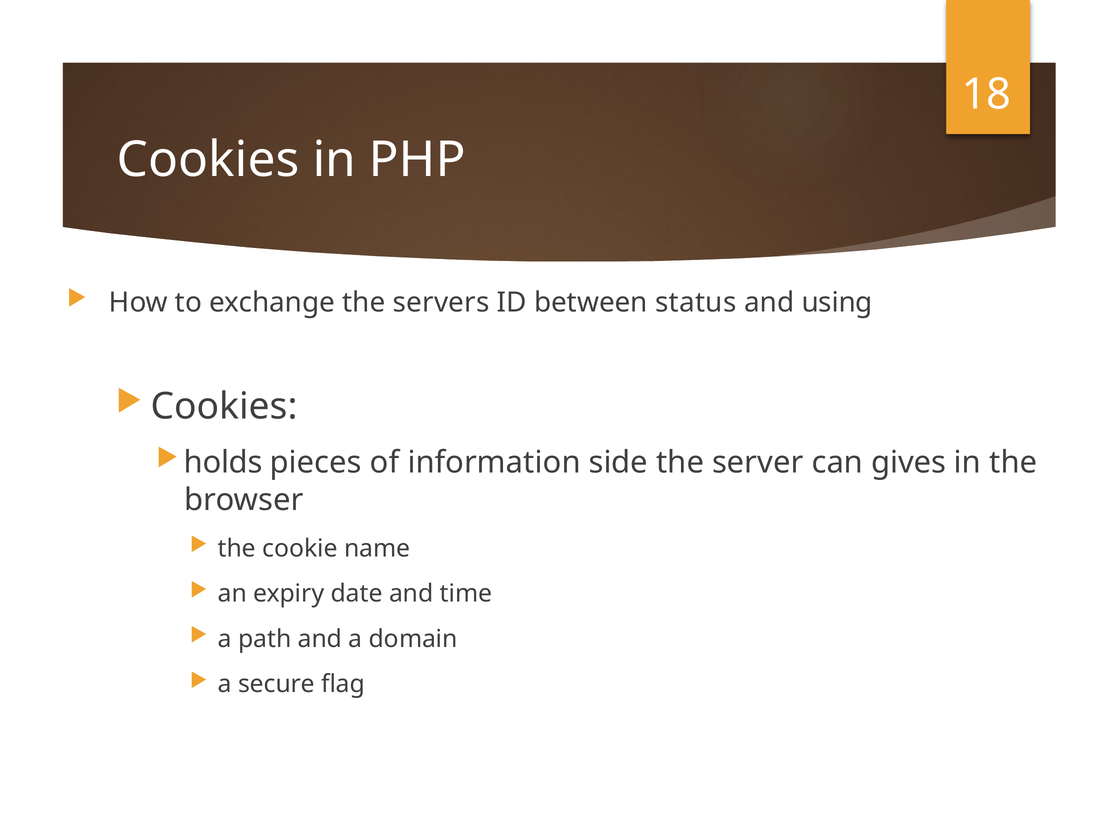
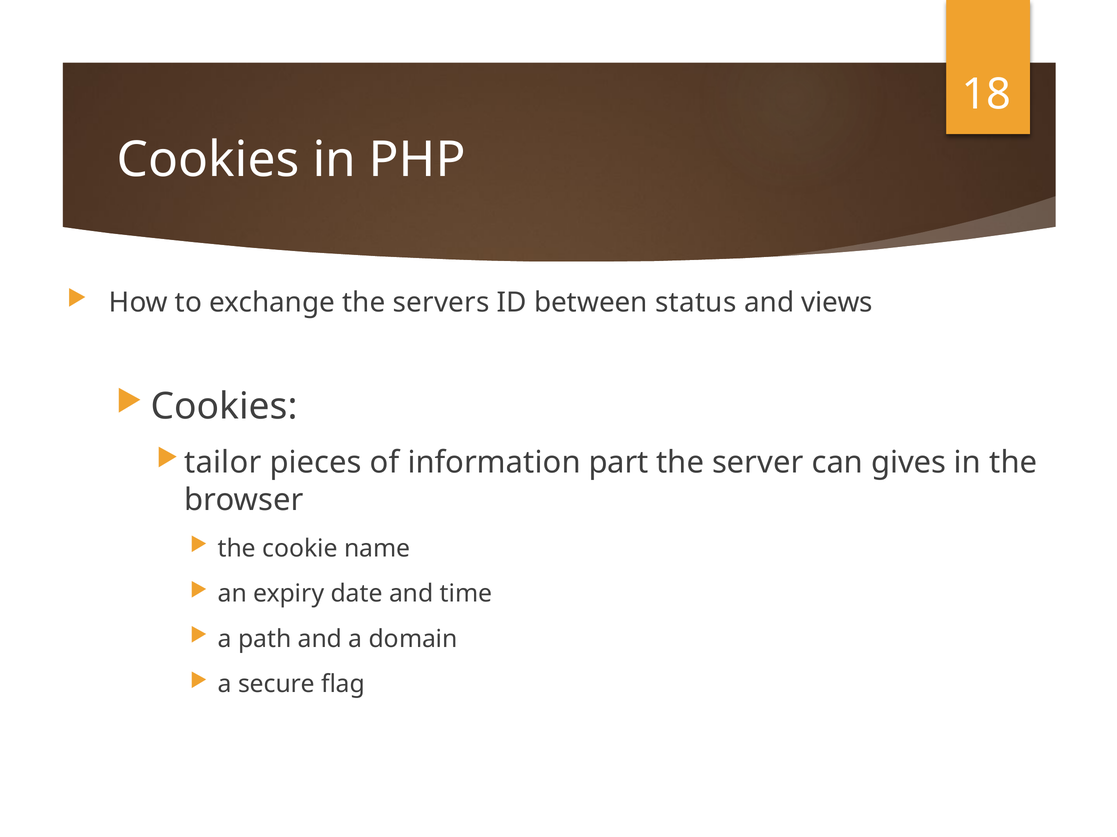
using: using -> views
holds: holds -> tailor
side: side -> part
